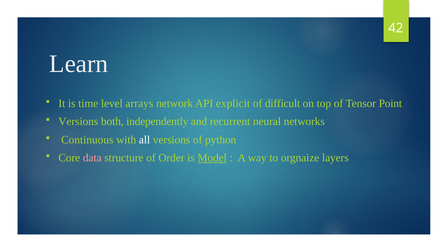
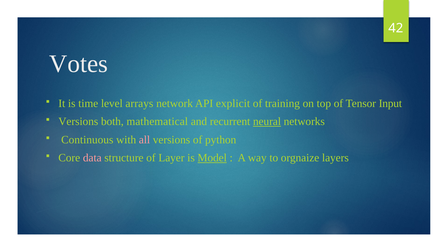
Learn: Learn -> Votes
difficult: difficult -> training
Point: Point -> Input
independently: independently -> mathematical
neural underline: none -> present
all colour: white -> pink
Order: Order -> Layer
